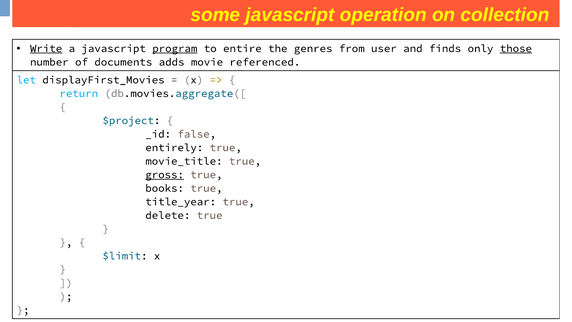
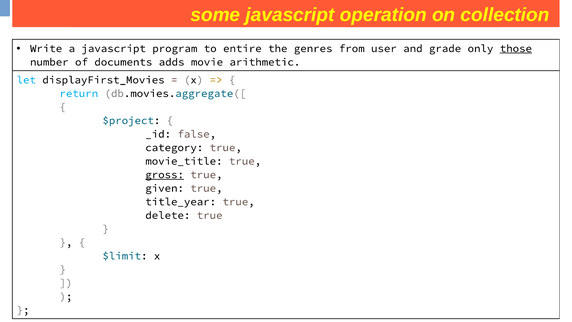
Write underline: present -> none
program underline: present -> none
finds: finds -> grade
referenced: referenced -> arithmetic
entirely: entirely -> category
books: books -> given
